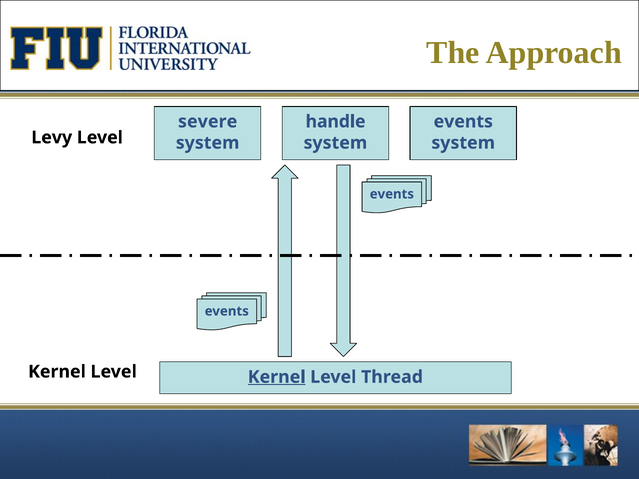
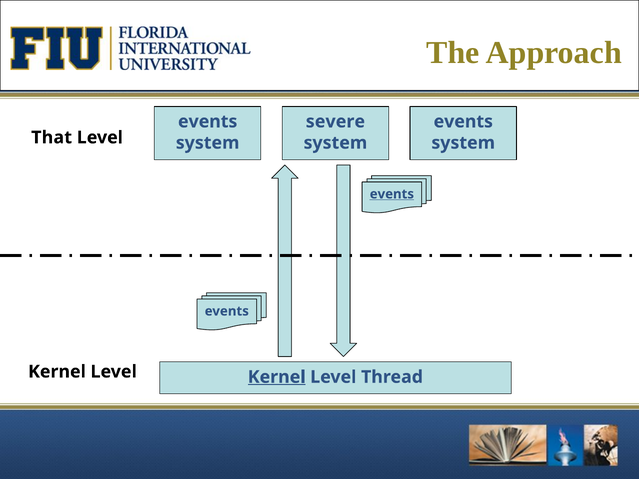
severe at (208, 122): severe -> events
handle: handle -> severe
Levy: Levy -> That
events at (392, 194) underline: none -> present
